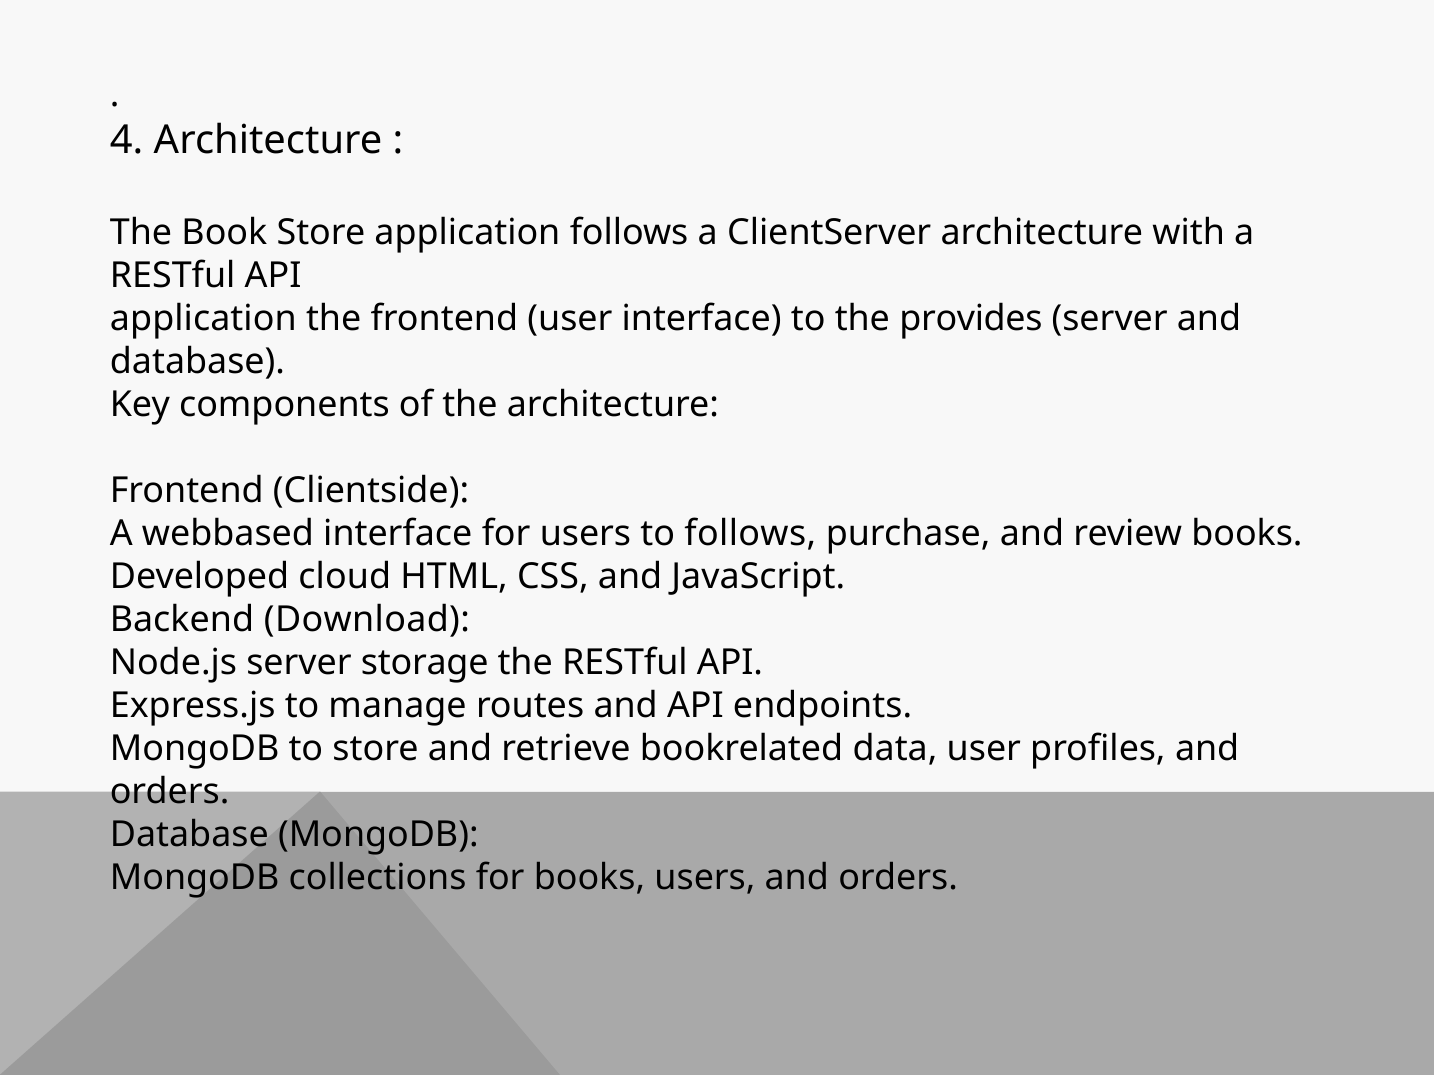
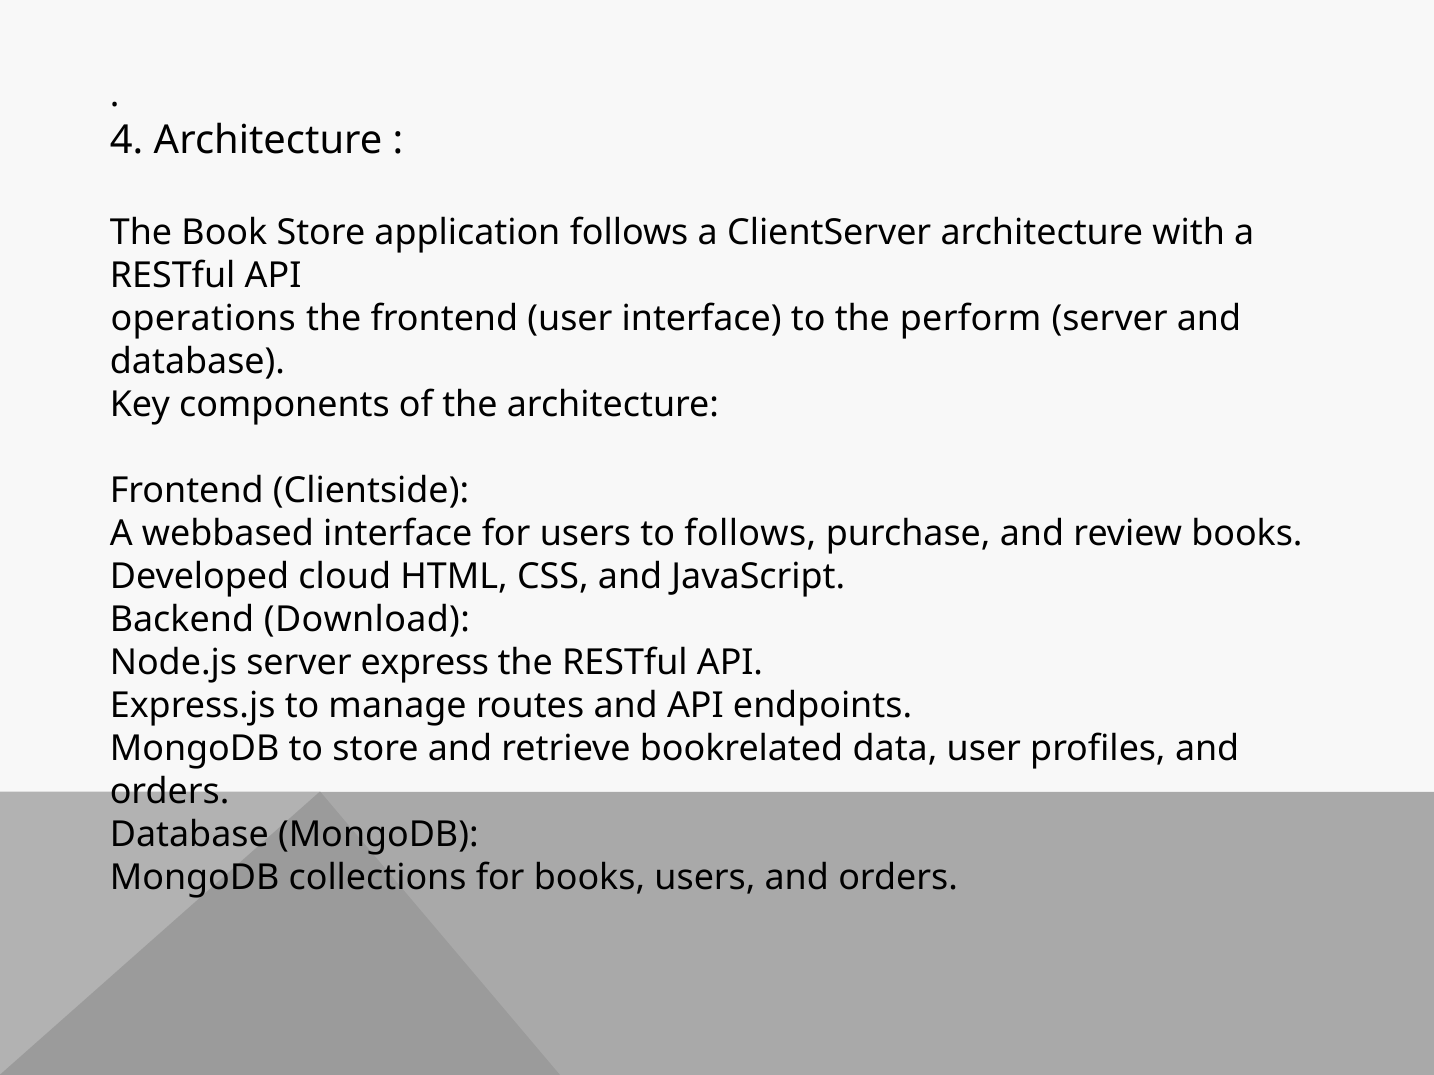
application at (203, 319): application -> operations
provides: provides -> perform
storage: storage -> express
